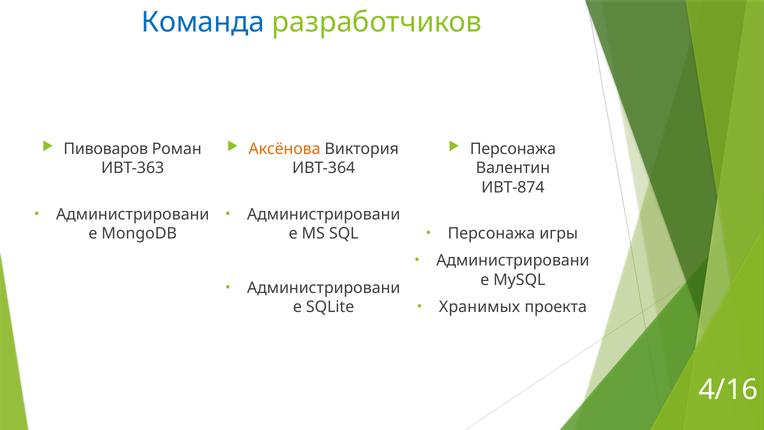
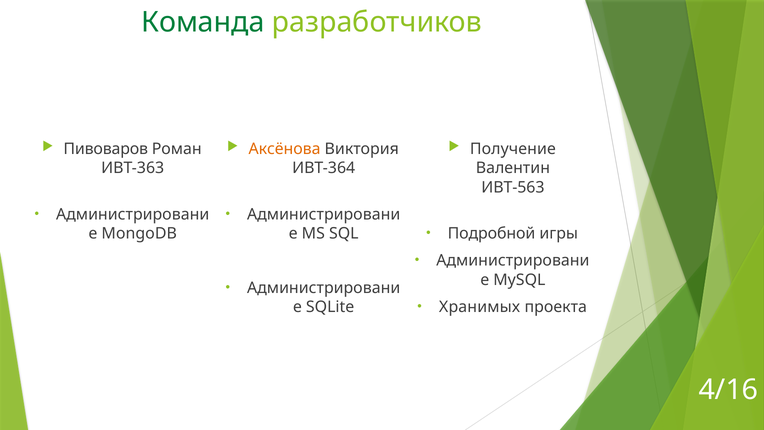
Команда colour: blue -> green
Персонажа at (513, 149): Персонажа -> Получение
ИВТ-874: ИВТ-874 -> ИВТ-563
Персонажа at (491, 233): Персонажа -> Подробной
